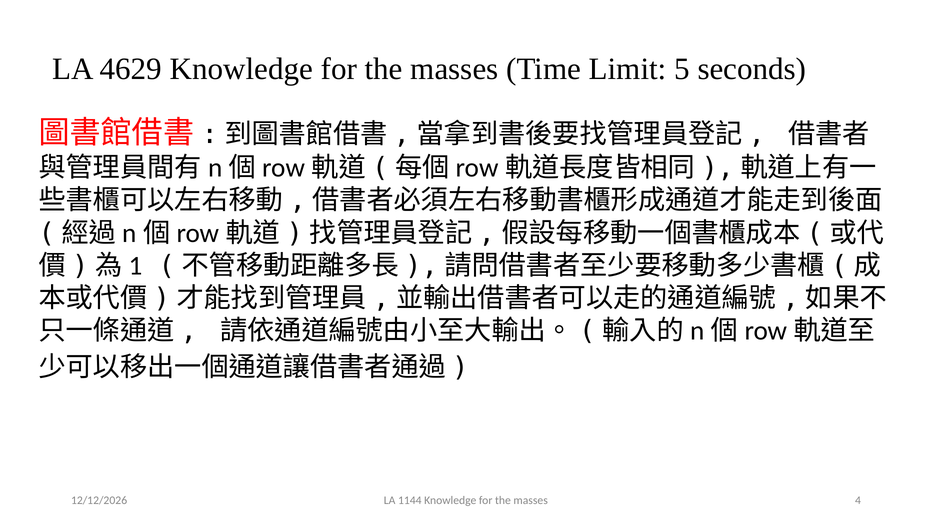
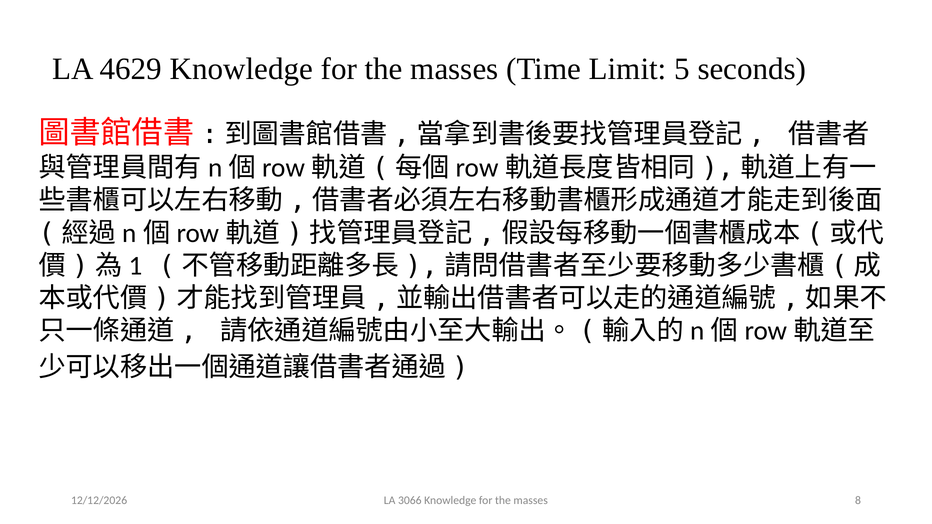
1144: 1144 -> 3066
4: 4 -> 8
